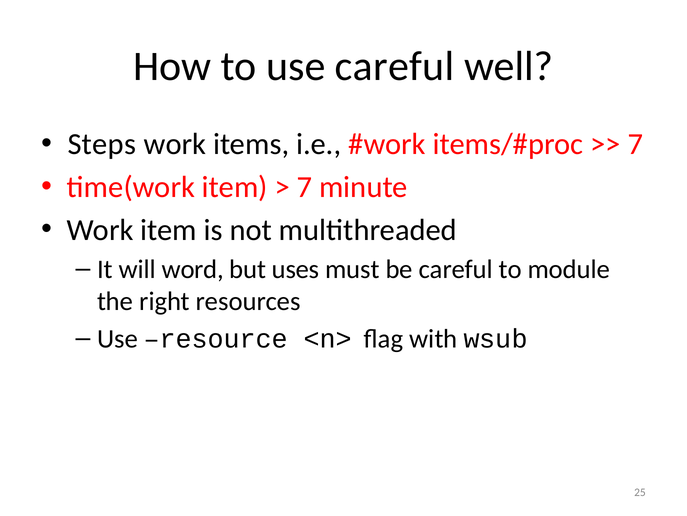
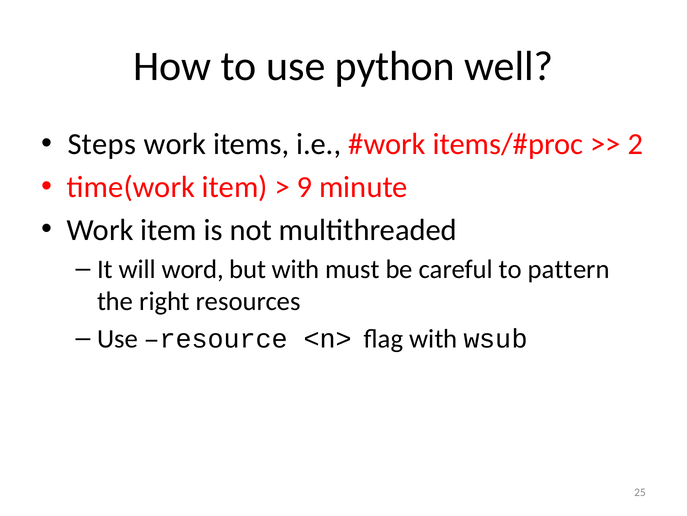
use careful: careful -> python
7 at (635, 144): 7 -> 2
7 at (304, 187): 7 -> 9
but uses: uses -> with
module: module -> pattern
